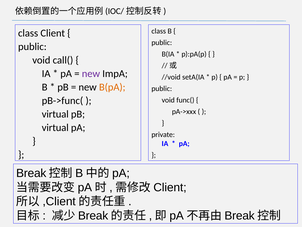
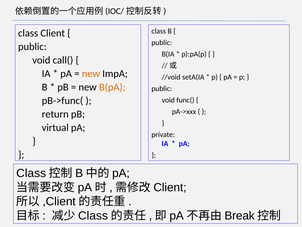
new at (91, 74) colour: purple -> orange
virtual at (55, 114): virtual -> return
Break at (31, 173): Break -> Class
Break at (93, 215): Break -> Class
